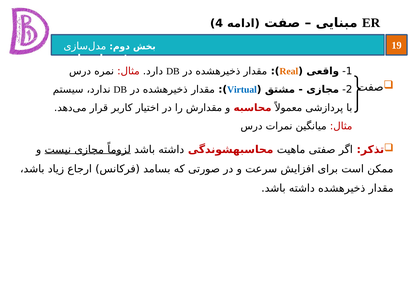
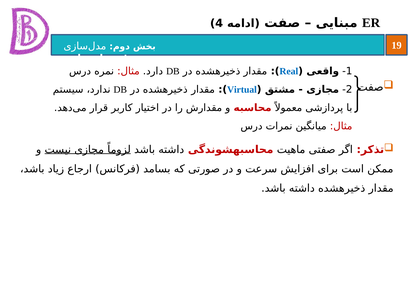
Real colour: orange -> blue
